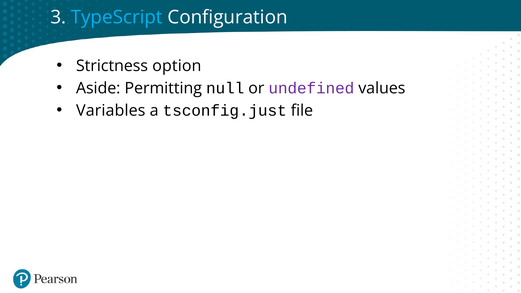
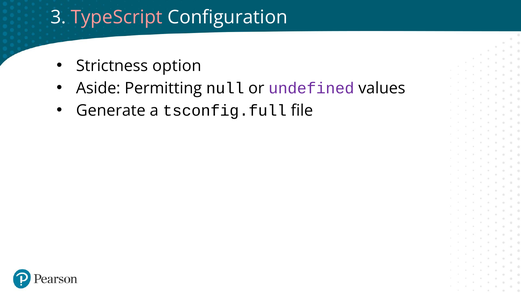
TypeScript colour: light blue -> pink
Variables: Variables -> Generate
tsconfig.just: tsconfig.just -> tsconfig.full
